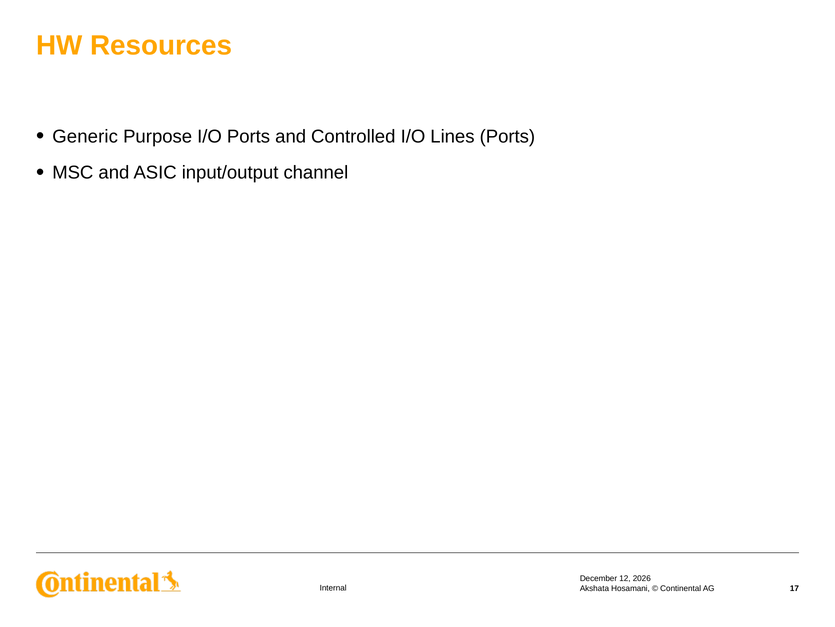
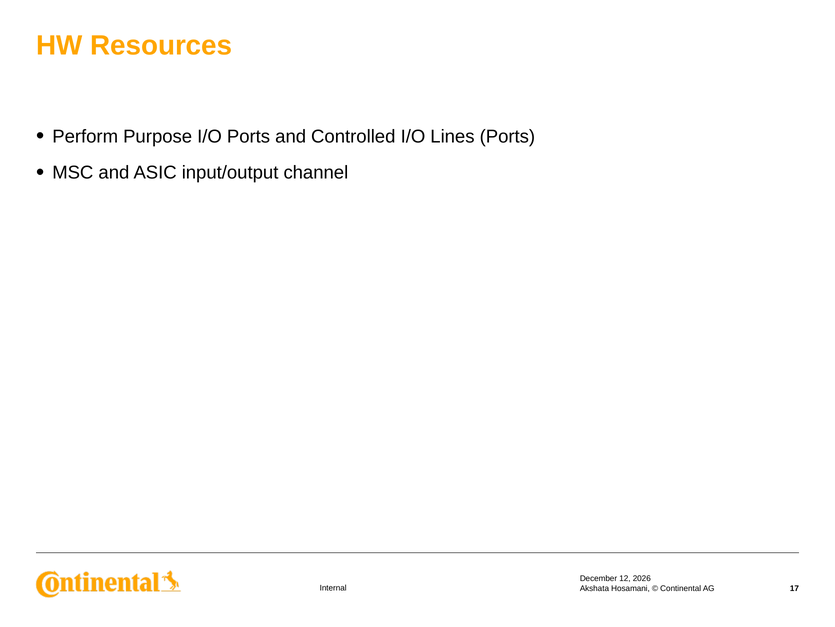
Generic: Generic -> Perform
